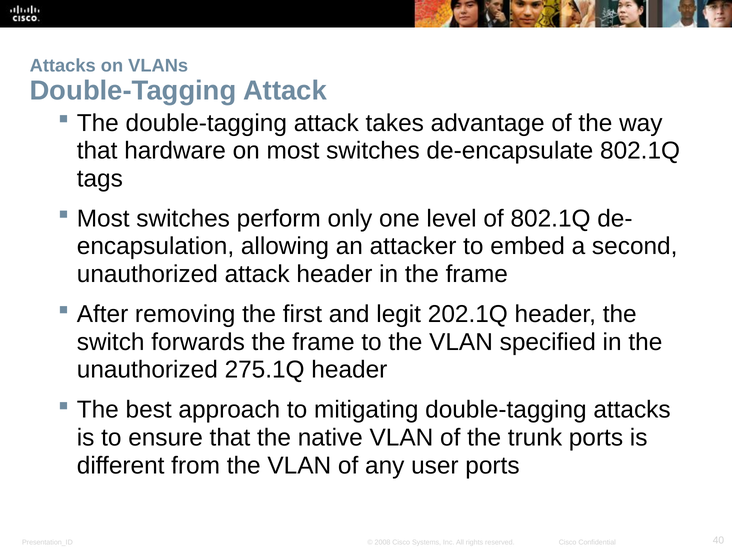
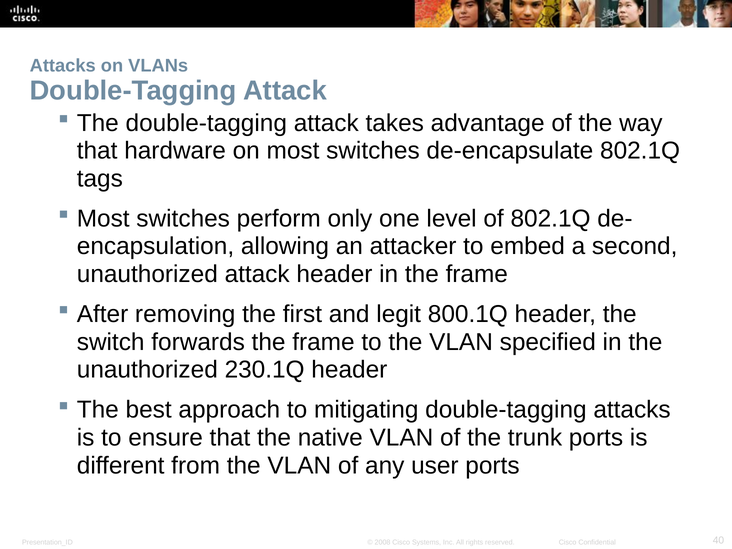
202.1Q: 202.1Q -> 800.1Q
275.1Q: 275.1Q -> 230.1Q
